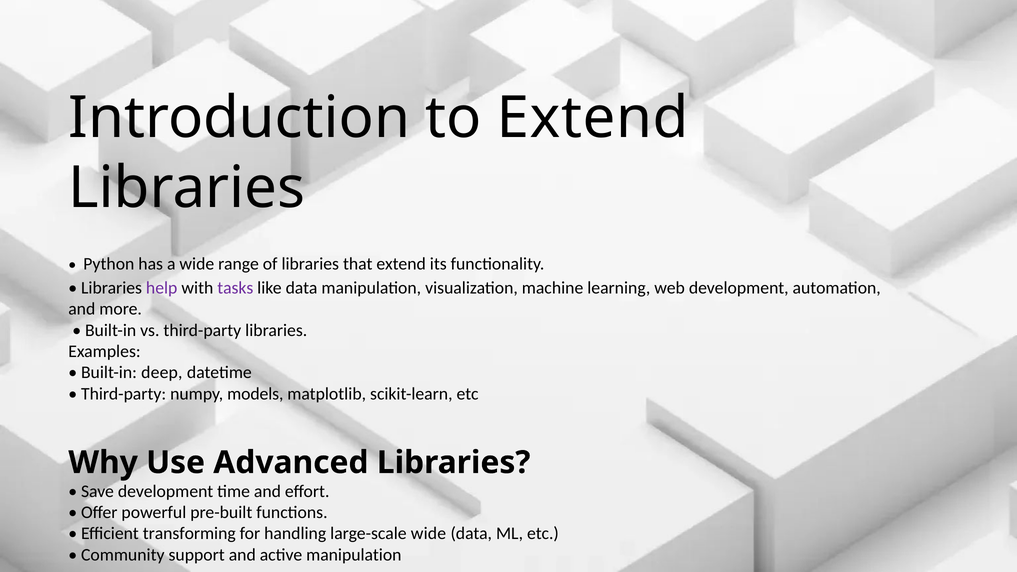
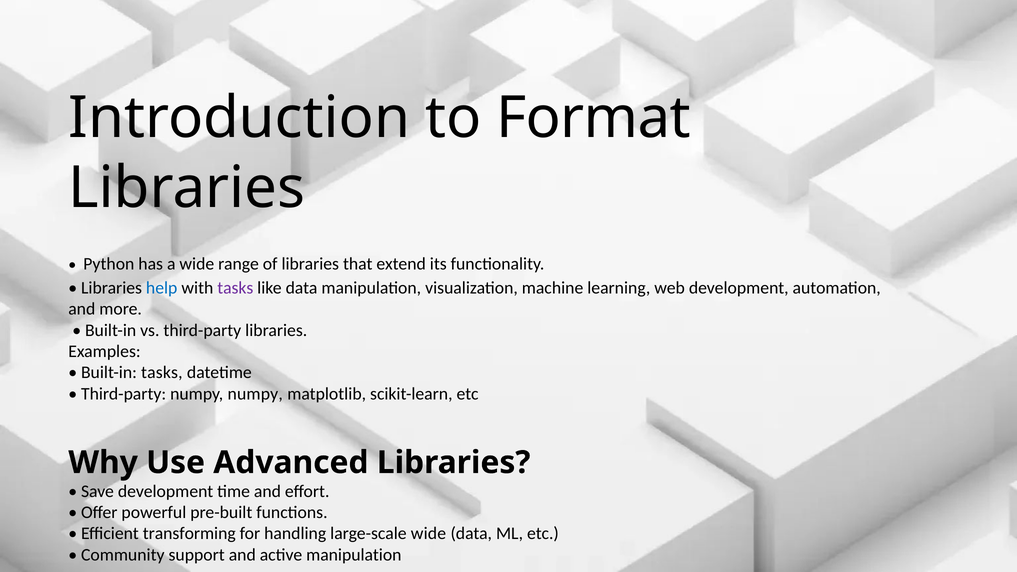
to Extend: Extend -> Format
help colour: purple -> blue
Built-in deep: deep -> tasks
numpy models: models -> numpy
